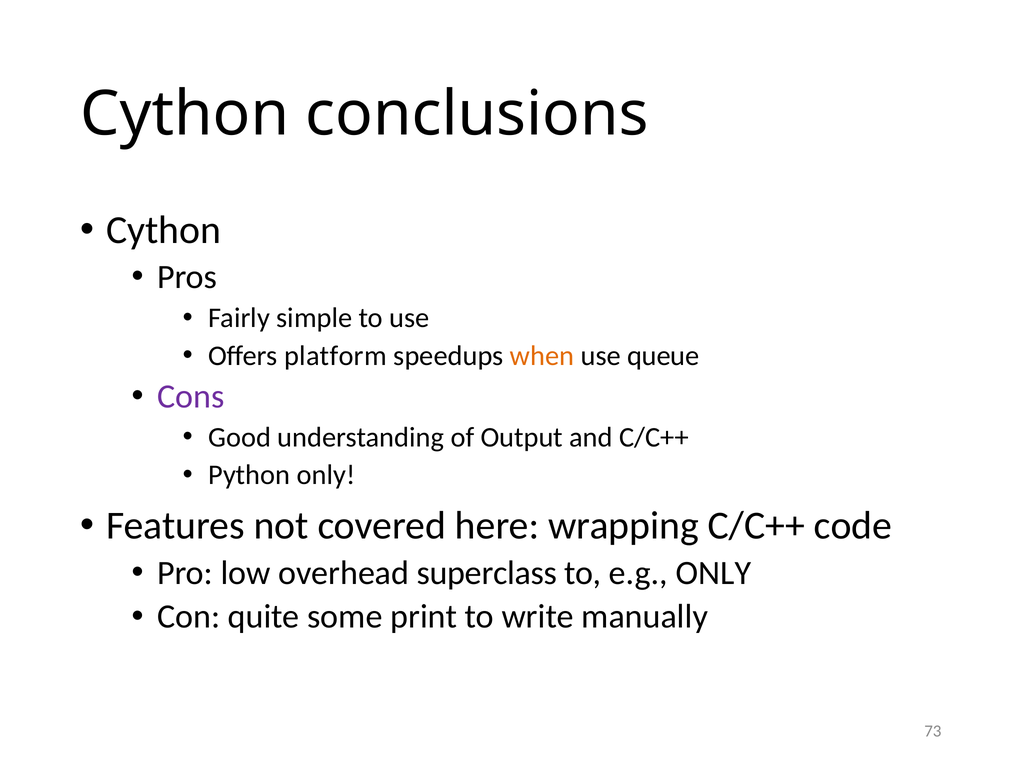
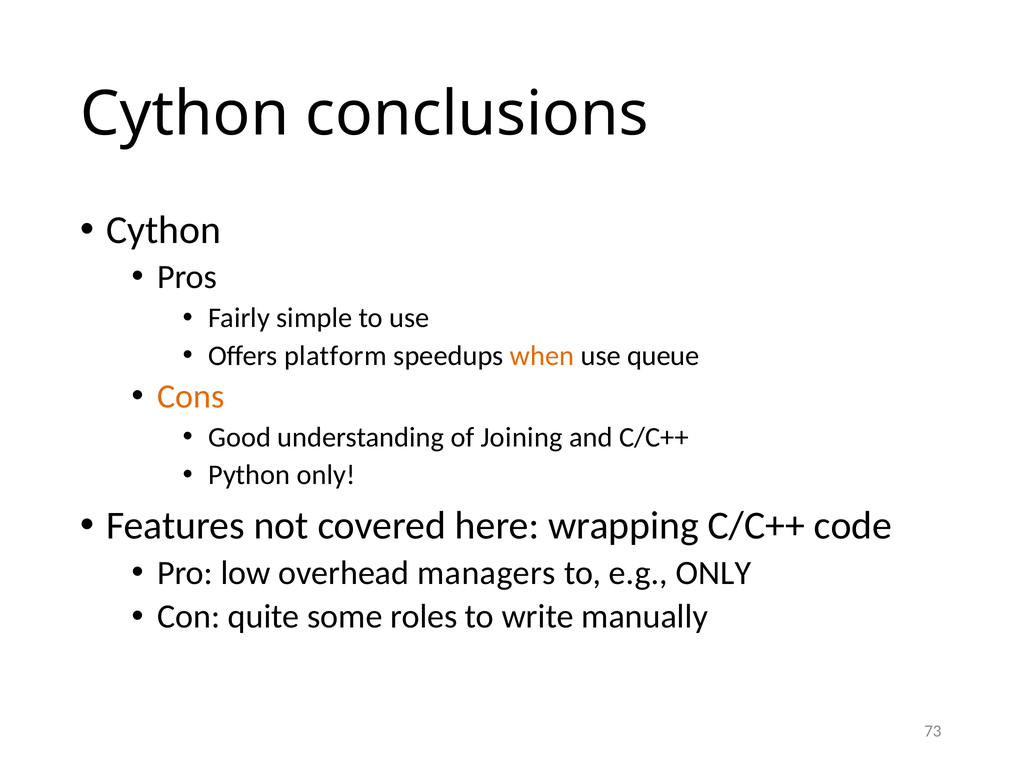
Cons colour: purple -> orange
Output: Output -> Joining
superclass: superclass -> managers
print: print -> roles
